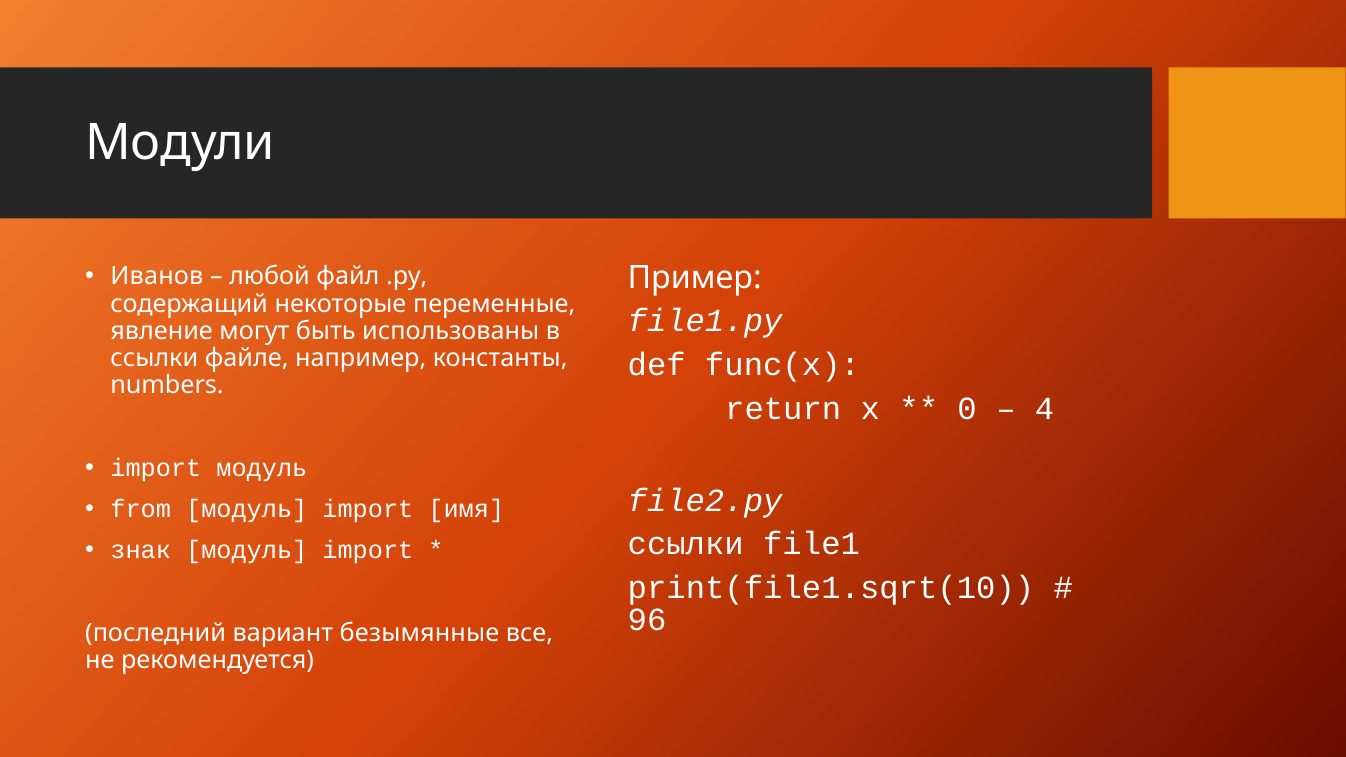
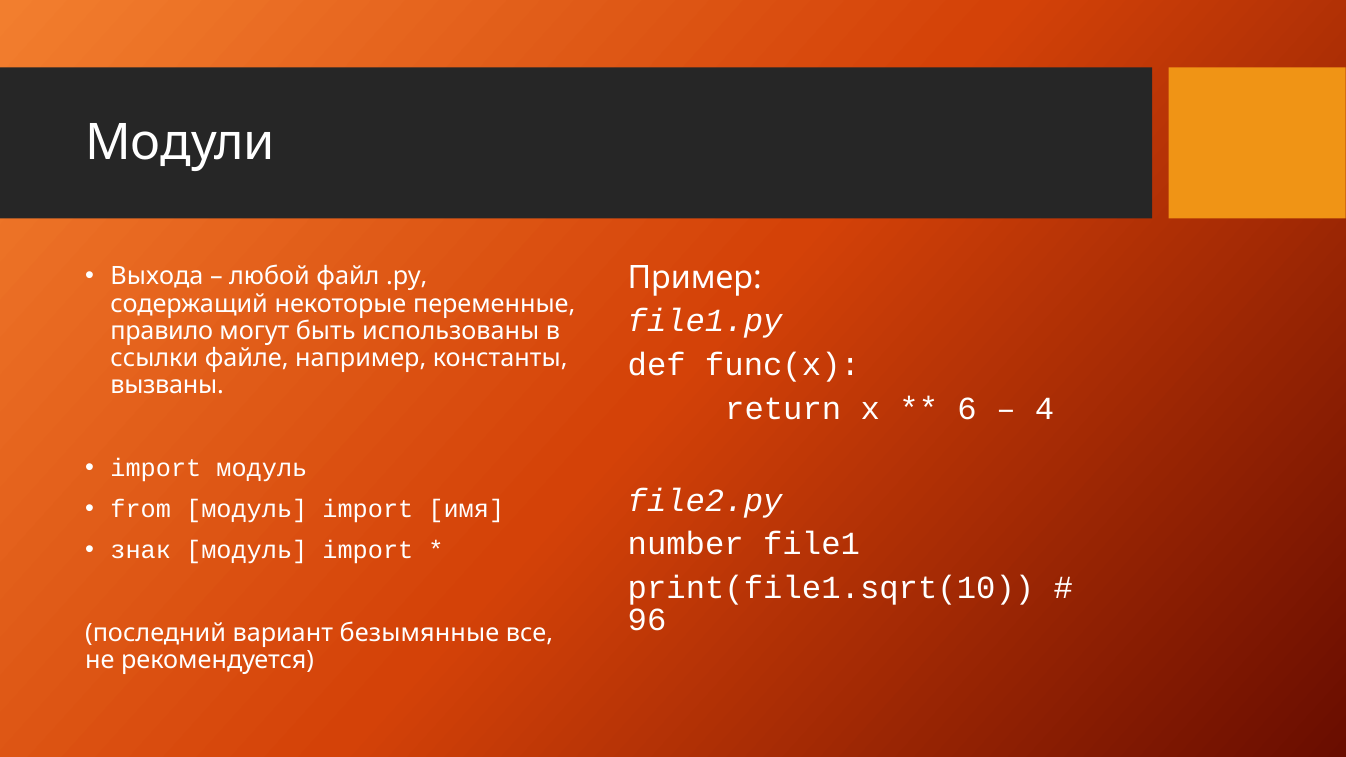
Иванов: Иванов -> Выхода
явление: явление -> правило
numbers: numbers -> вызваны
0: 0 -> 6
ссылки at (686, 544): ссылки -> number
